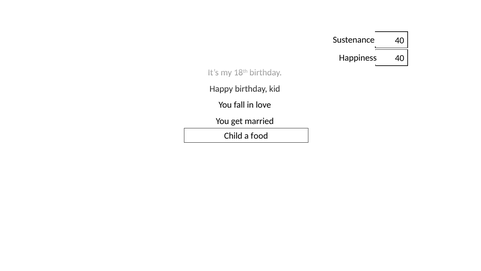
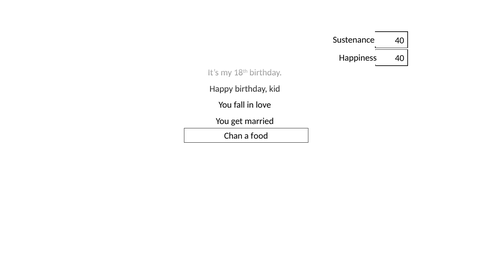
Child: Child -> Chan
